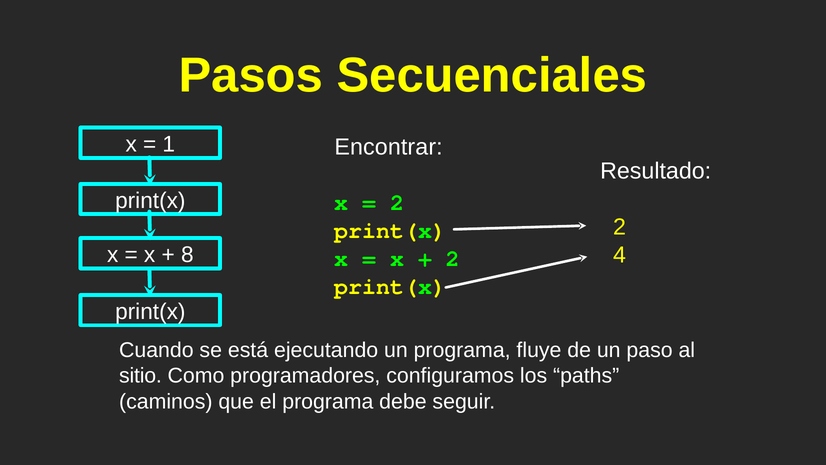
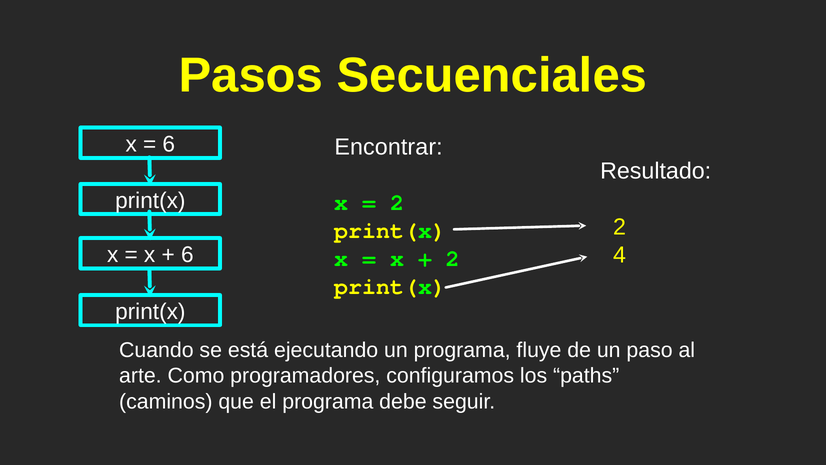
1 at (169, 144): 1 -> 6
8 at (187, 255): 8 -> 6
sitio: sitio -> arte
